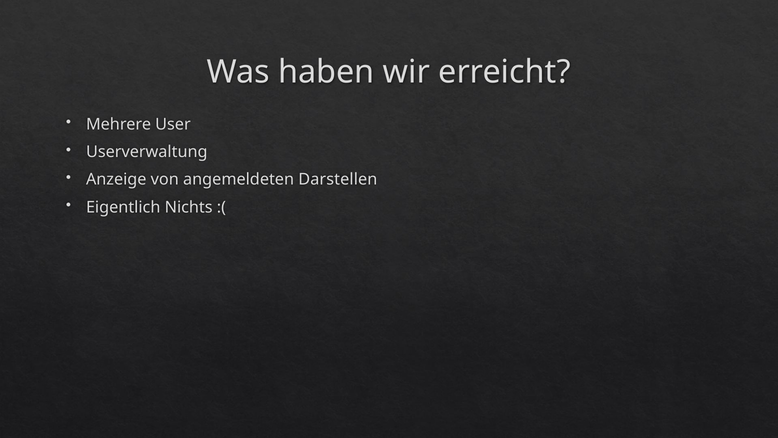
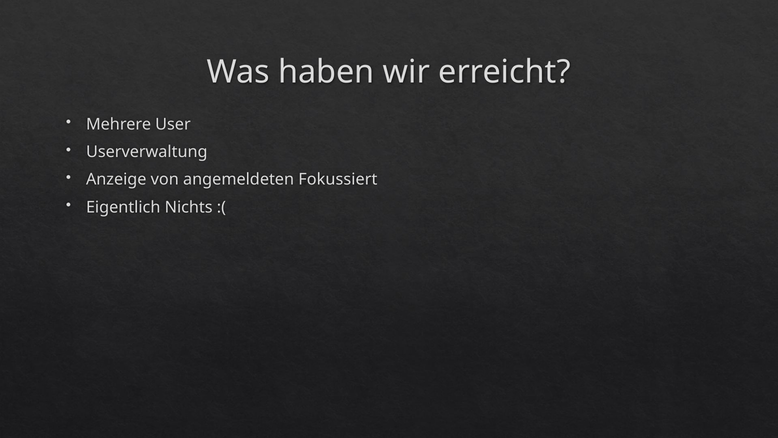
Darstellen: Darstellen -> Fokussiert
